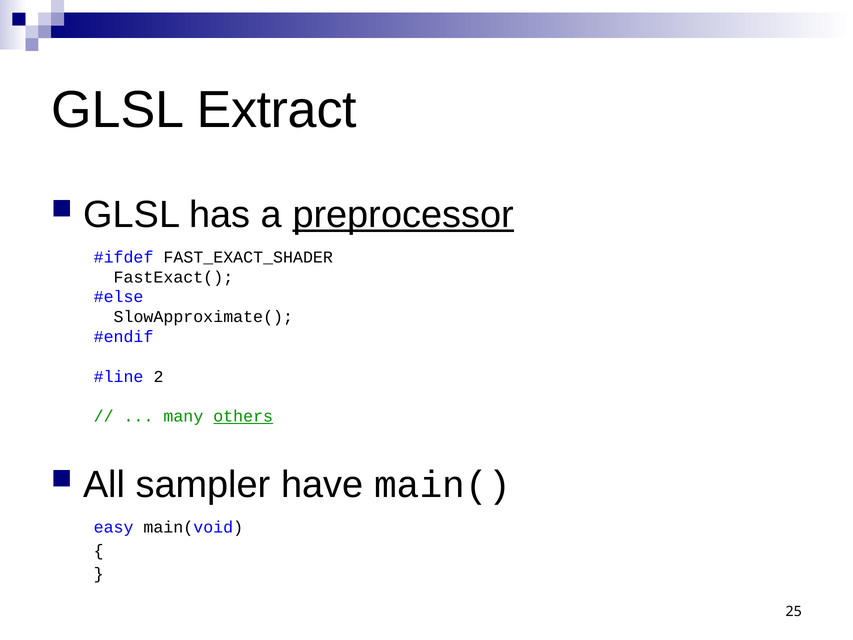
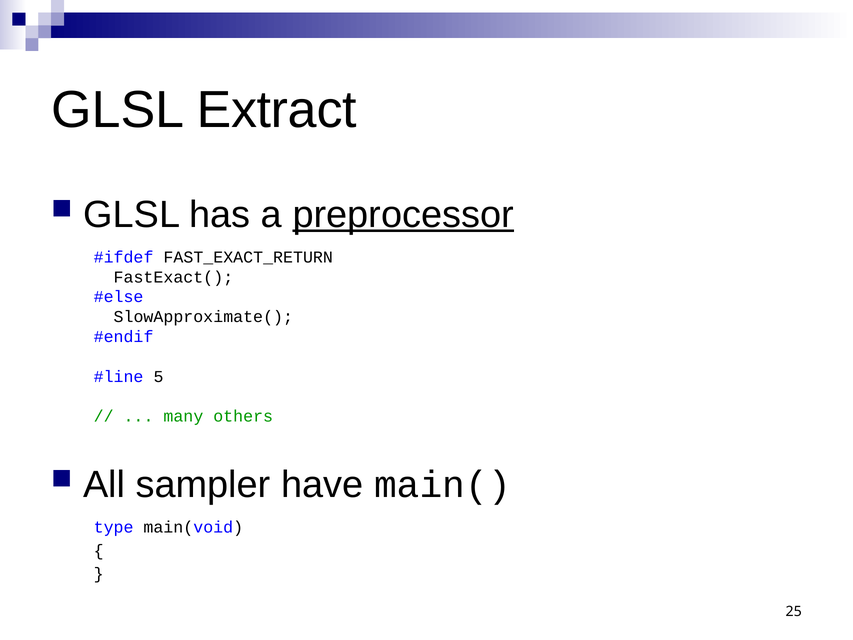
FAST_EXACT_SHADER: FAST_EXACT_SHADER -> FAST_EXACT_RETURN
2: 2 -> 5
others underline: present -> none
easy: easy -> type
